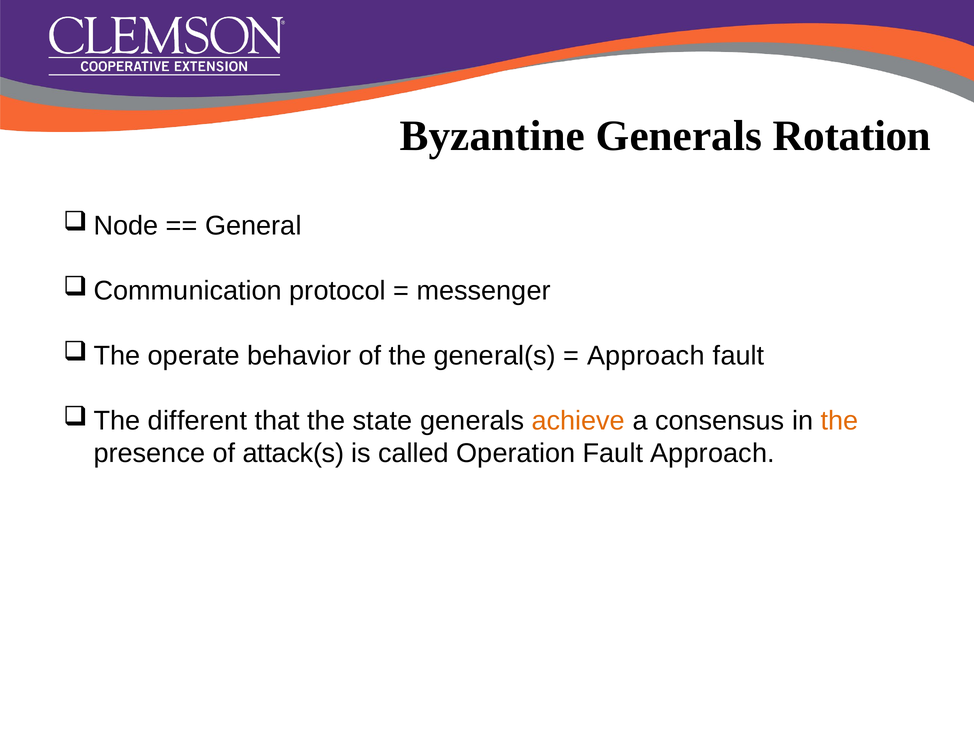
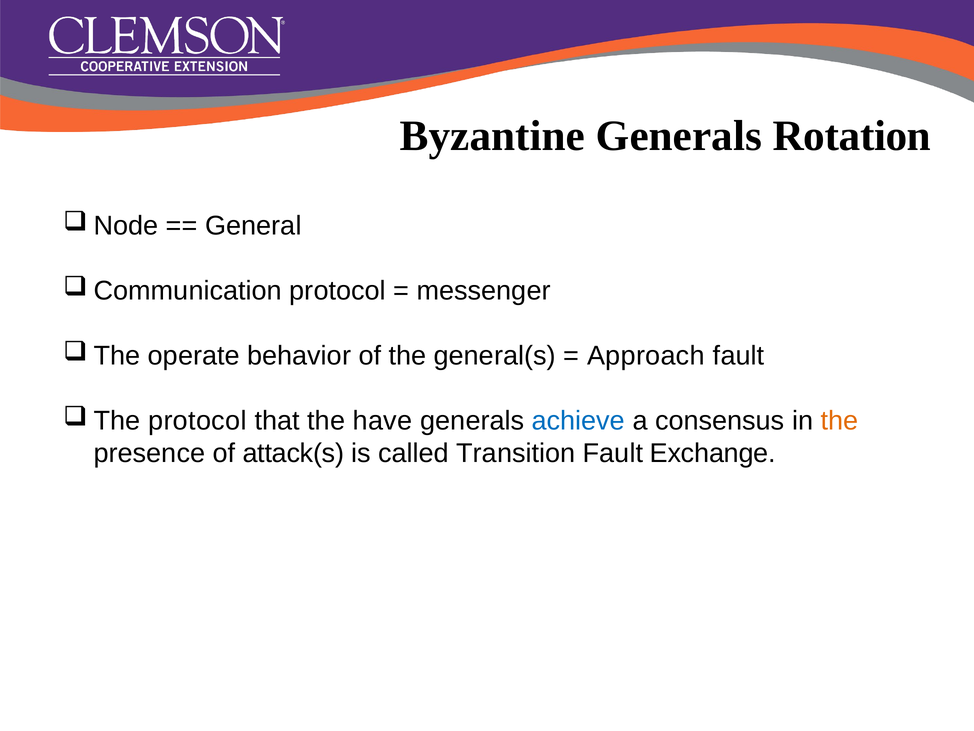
different at (197, 421): different -> protocol
state: state -> have
achieve colour: orange -> blue
Operation: Operation -> Transition
Fault Approach: Approach -> Exchange
